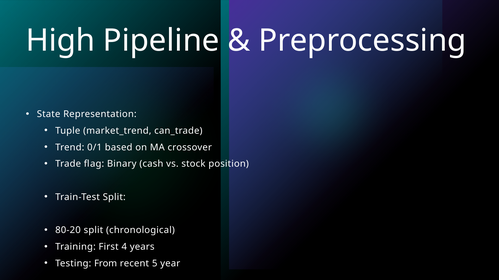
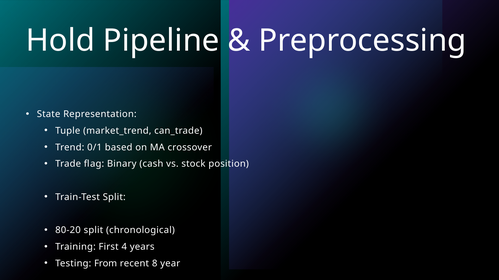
High: High -> Hold
5: 5 -> 8
